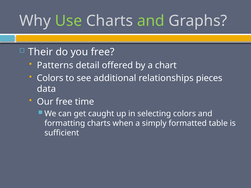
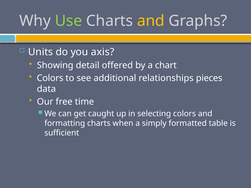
and at (151, 21) colour: light green -> yellow
Their: Their -> Units
you free: free -> axis
Patterns: Patterns -> Showing
